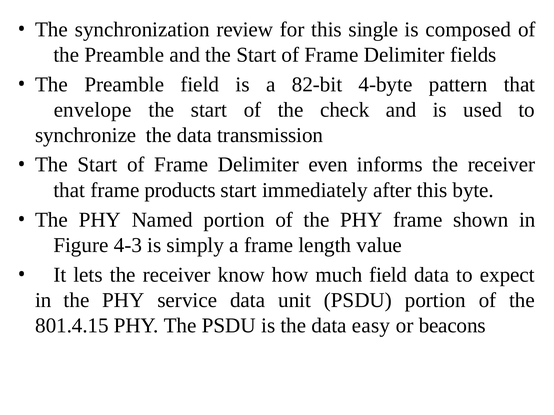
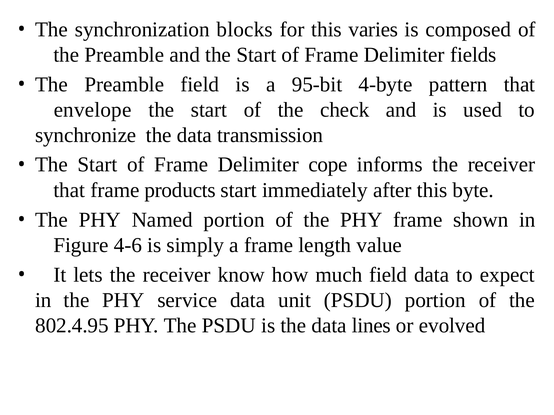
review: review -> blocks
single: single -> varies
82-bit: 82-bit -> 95-bit
even: even -> cope
4-3: 4-3 -> 4-6
801.4.15: 801.4.15 -> 802.4.95
easy: easy -> lines
beacons: beacons -> evolved
